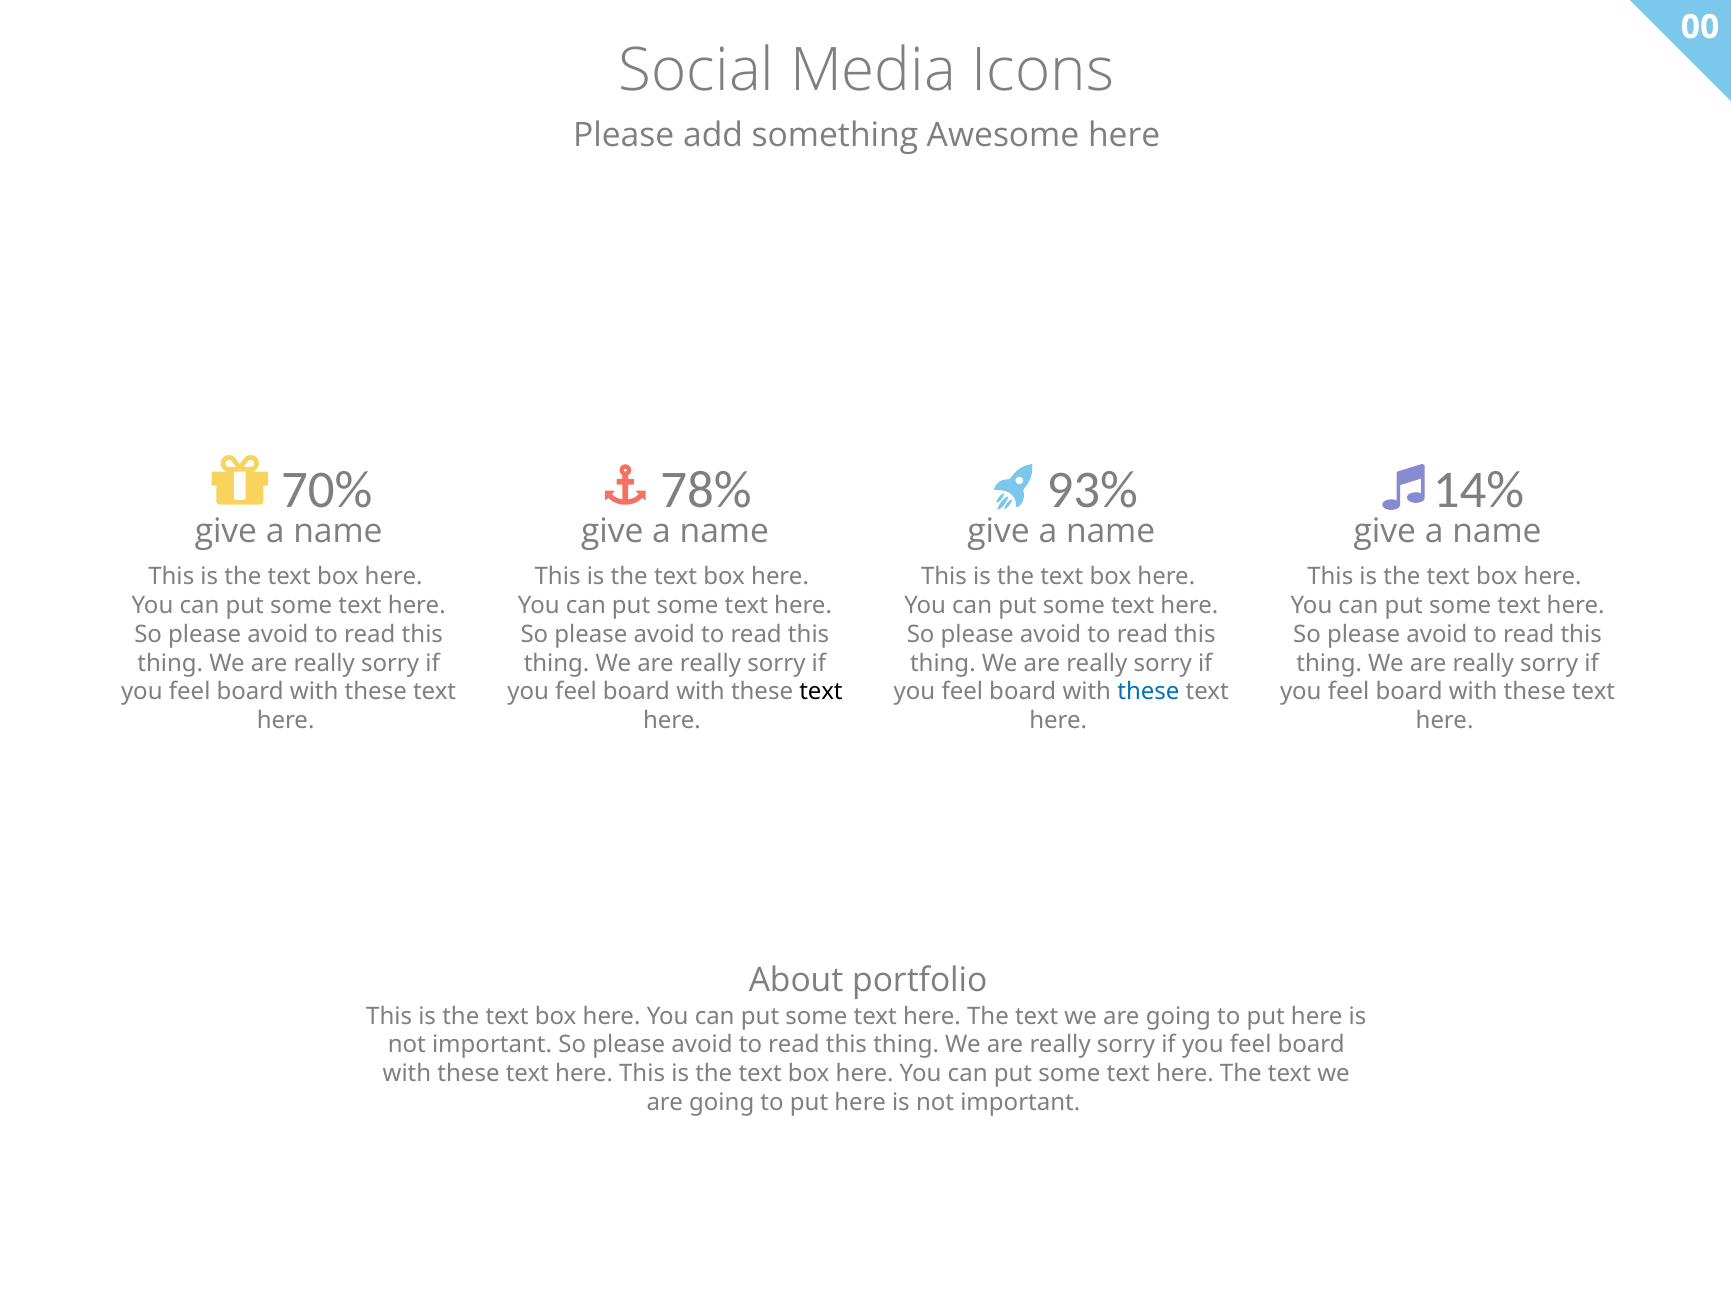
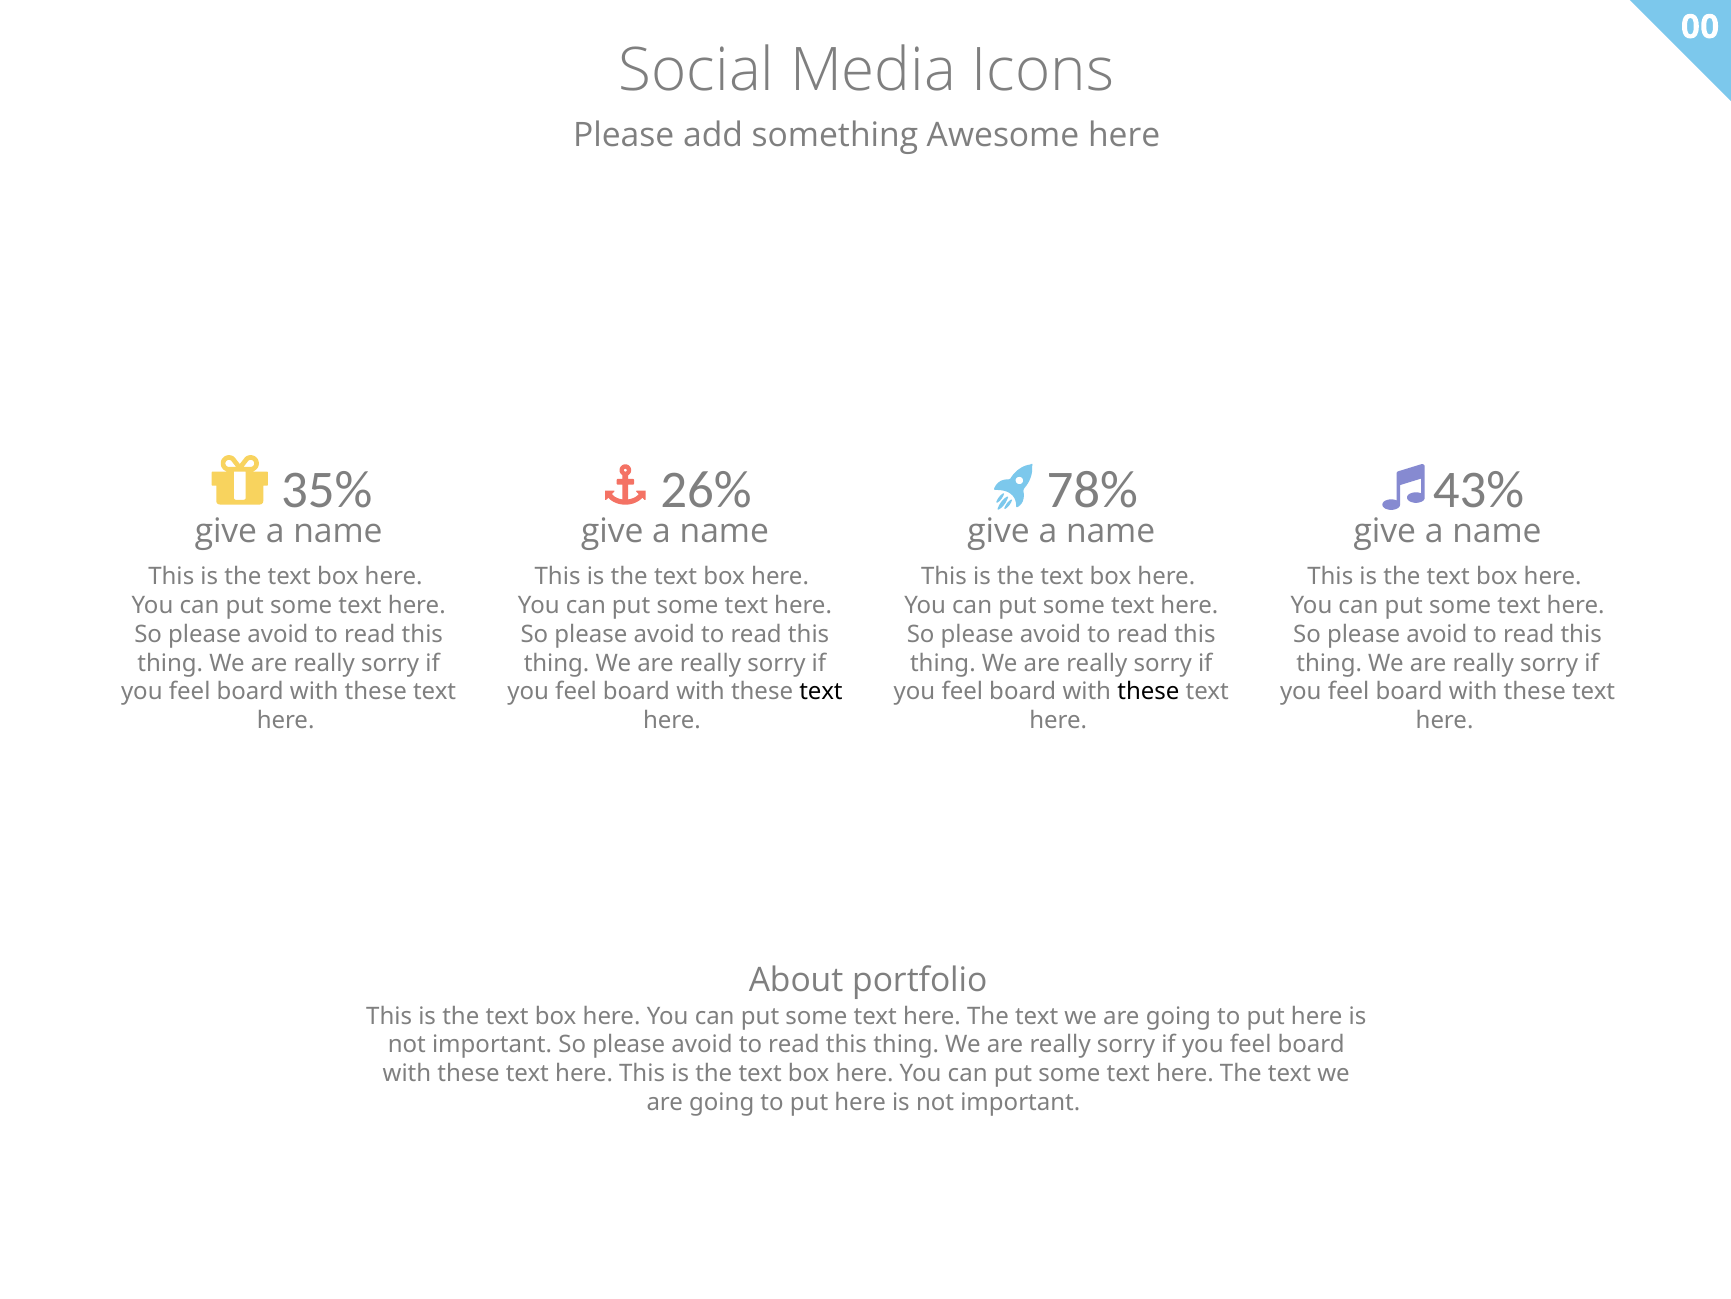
70%: 70% -> 35%
78%: 78% -> 26%
93%: 93% -> 78%
14%: 14% -> 43%
these at (1148, 692) colour: blue -> black
